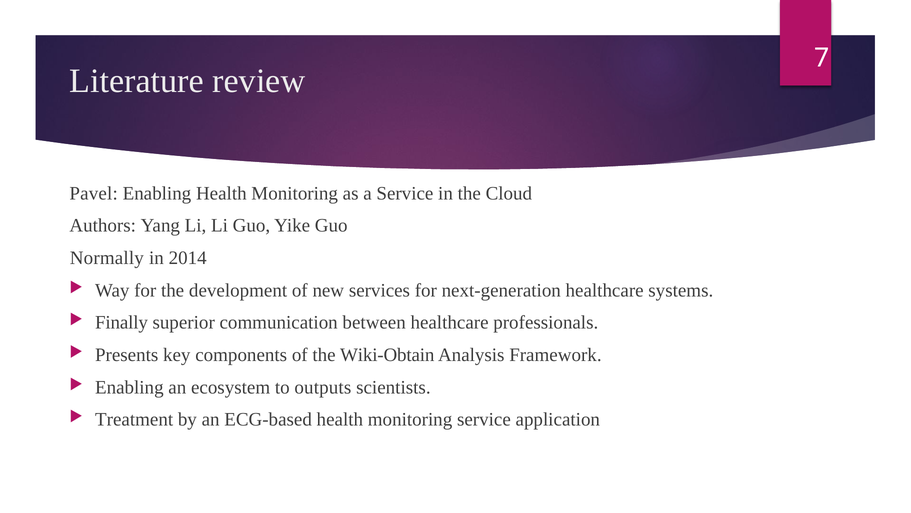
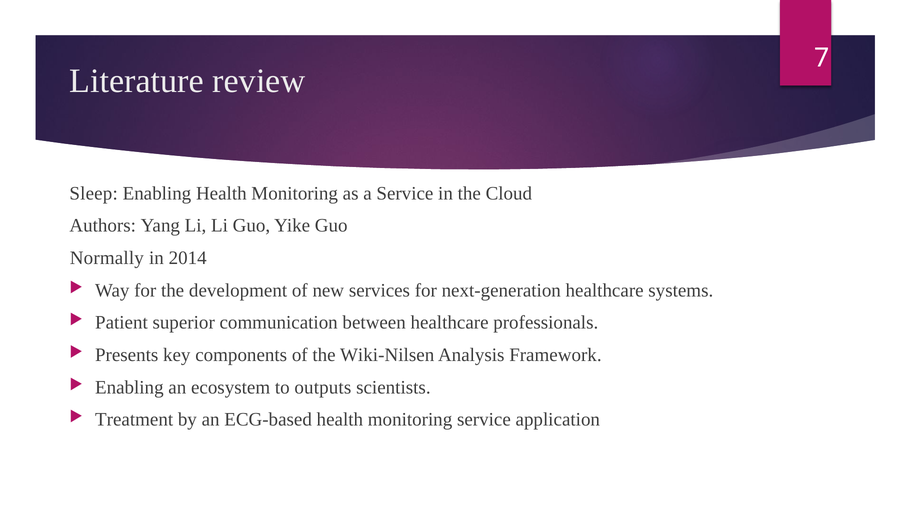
Pavel: Pavel -> Sleep
Finally: Finally -> Patient
Wiki-Obtain: Wiki-Obtain -> Wiki-Nilsen
